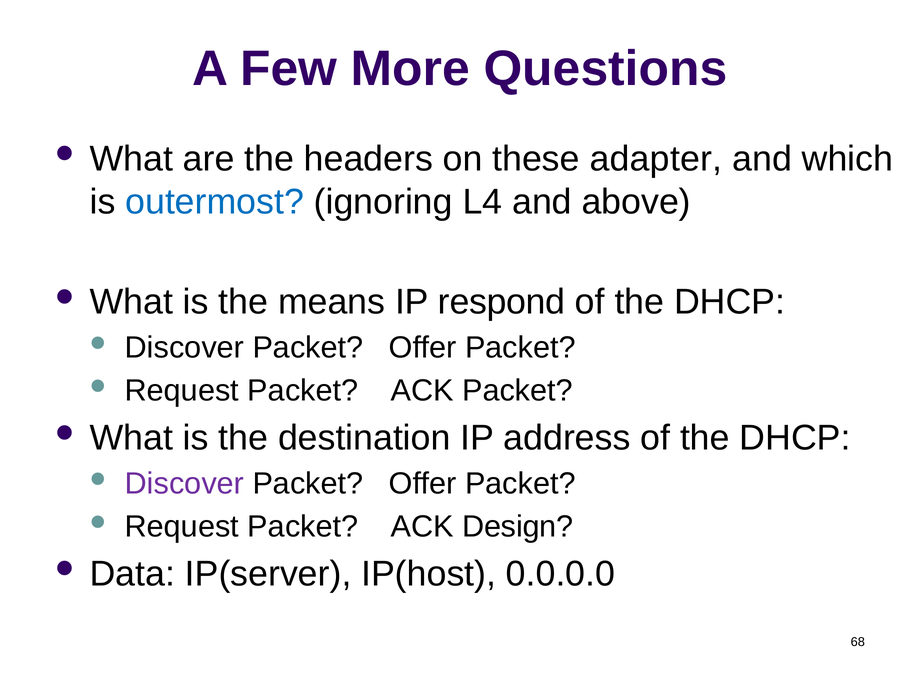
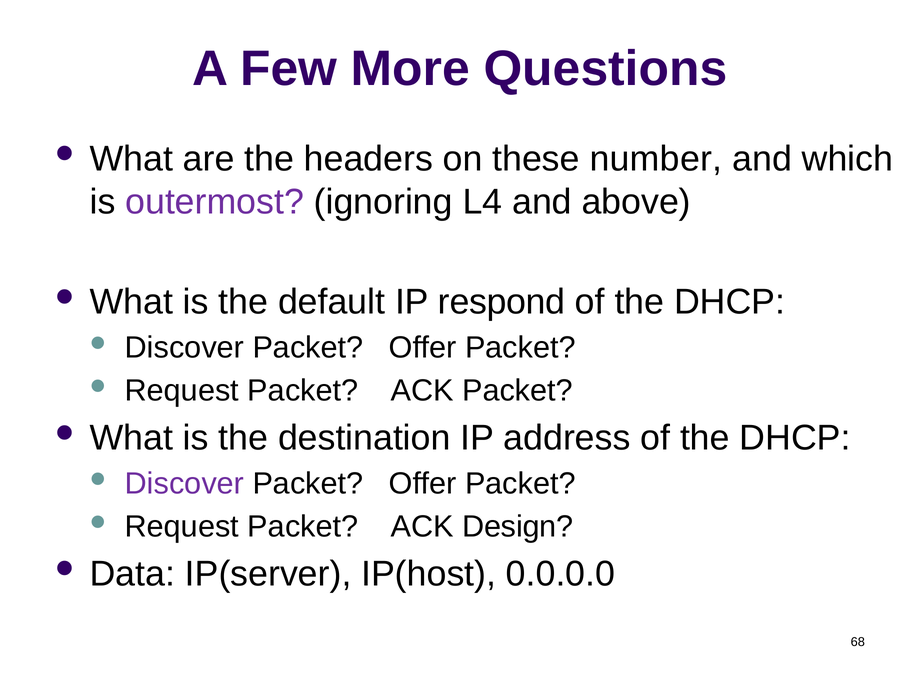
adapter: adapter -> number
outermost colour: blue -> purple
means: means -> default
